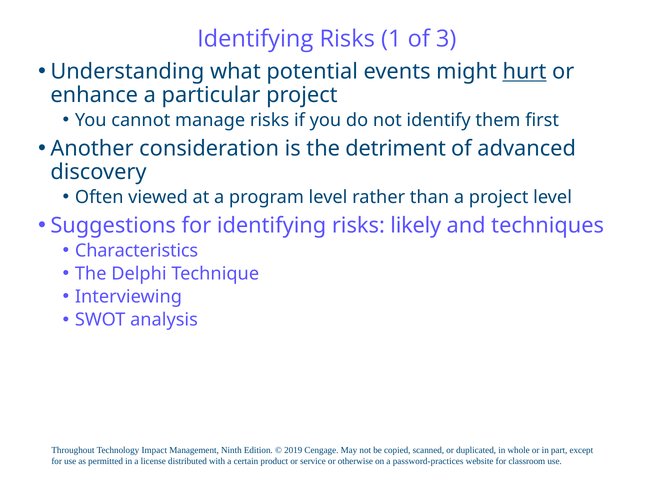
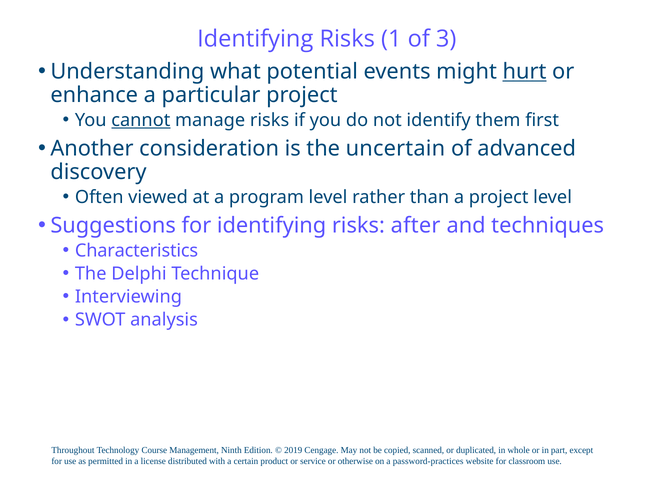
cannot underline: none -> present
detriment: detriment -> uncertain
likely: likely -> after
Impact: Impact -> Course
